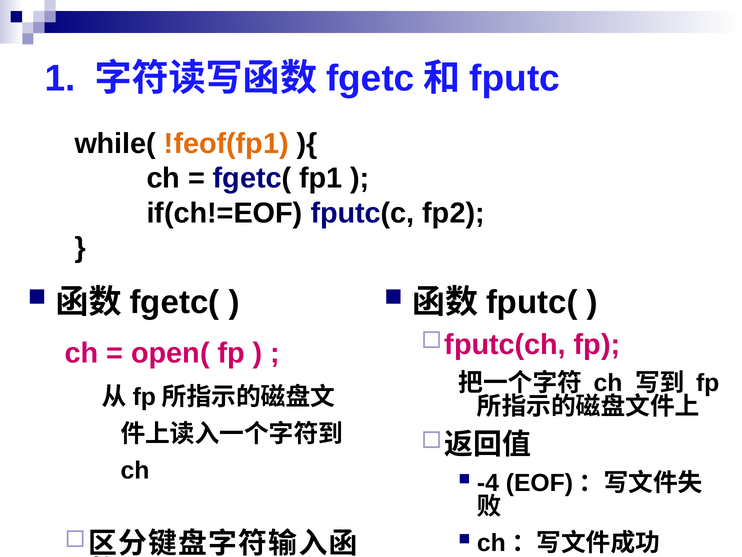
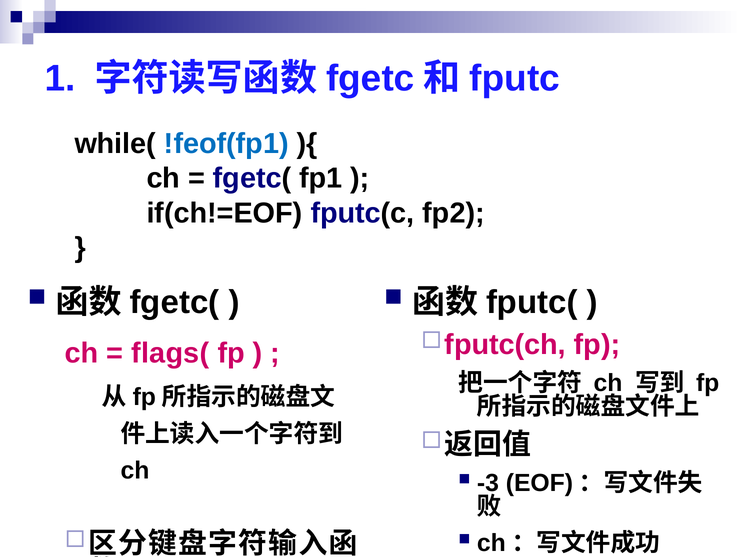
!feof(fp1 colour: orange -> blue
open(: open( -> flags(
-4: -4 -> -3
